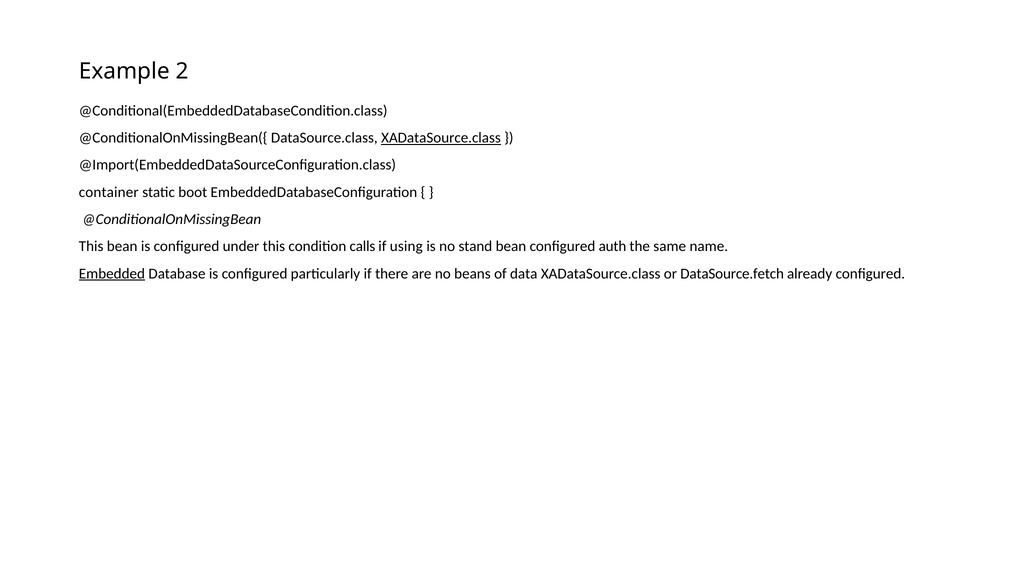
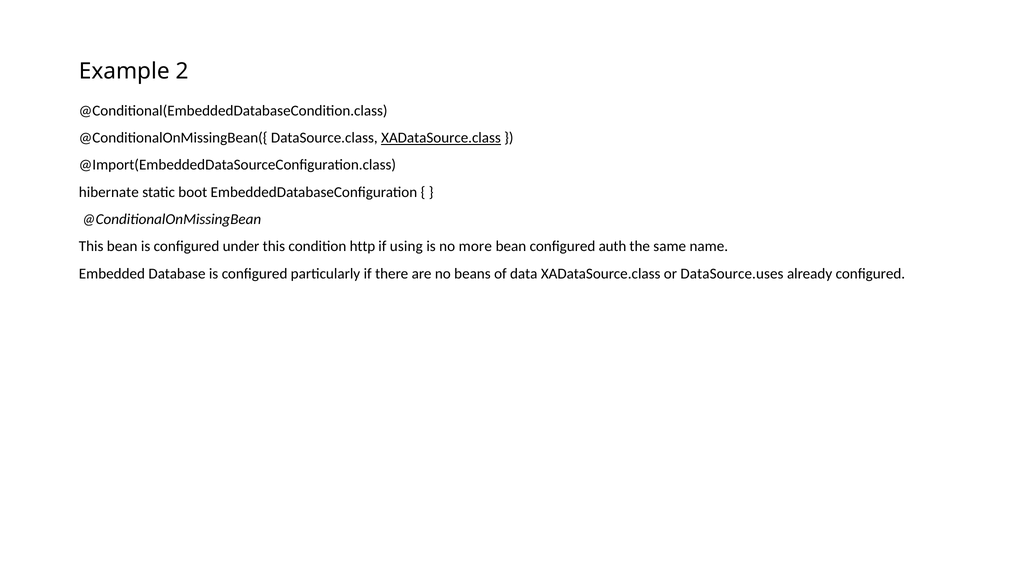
container: container -> hibernate
calls: calls -> http
stand: stand -> more
Embedded underline: present -> none
DataSource.fetch: DataSource.fetch -> DataSource.uses
